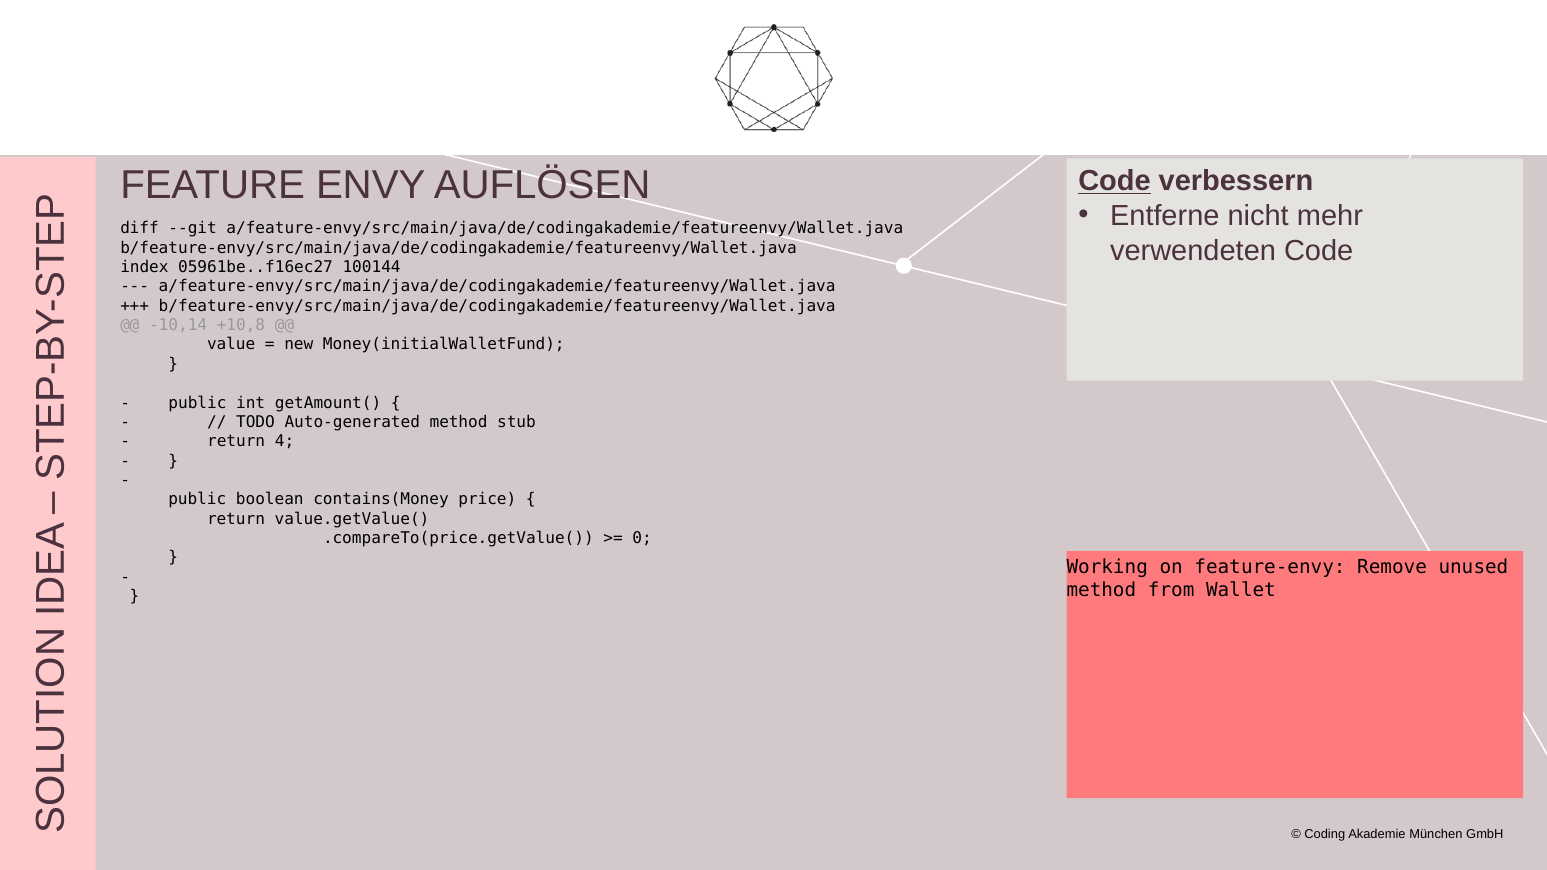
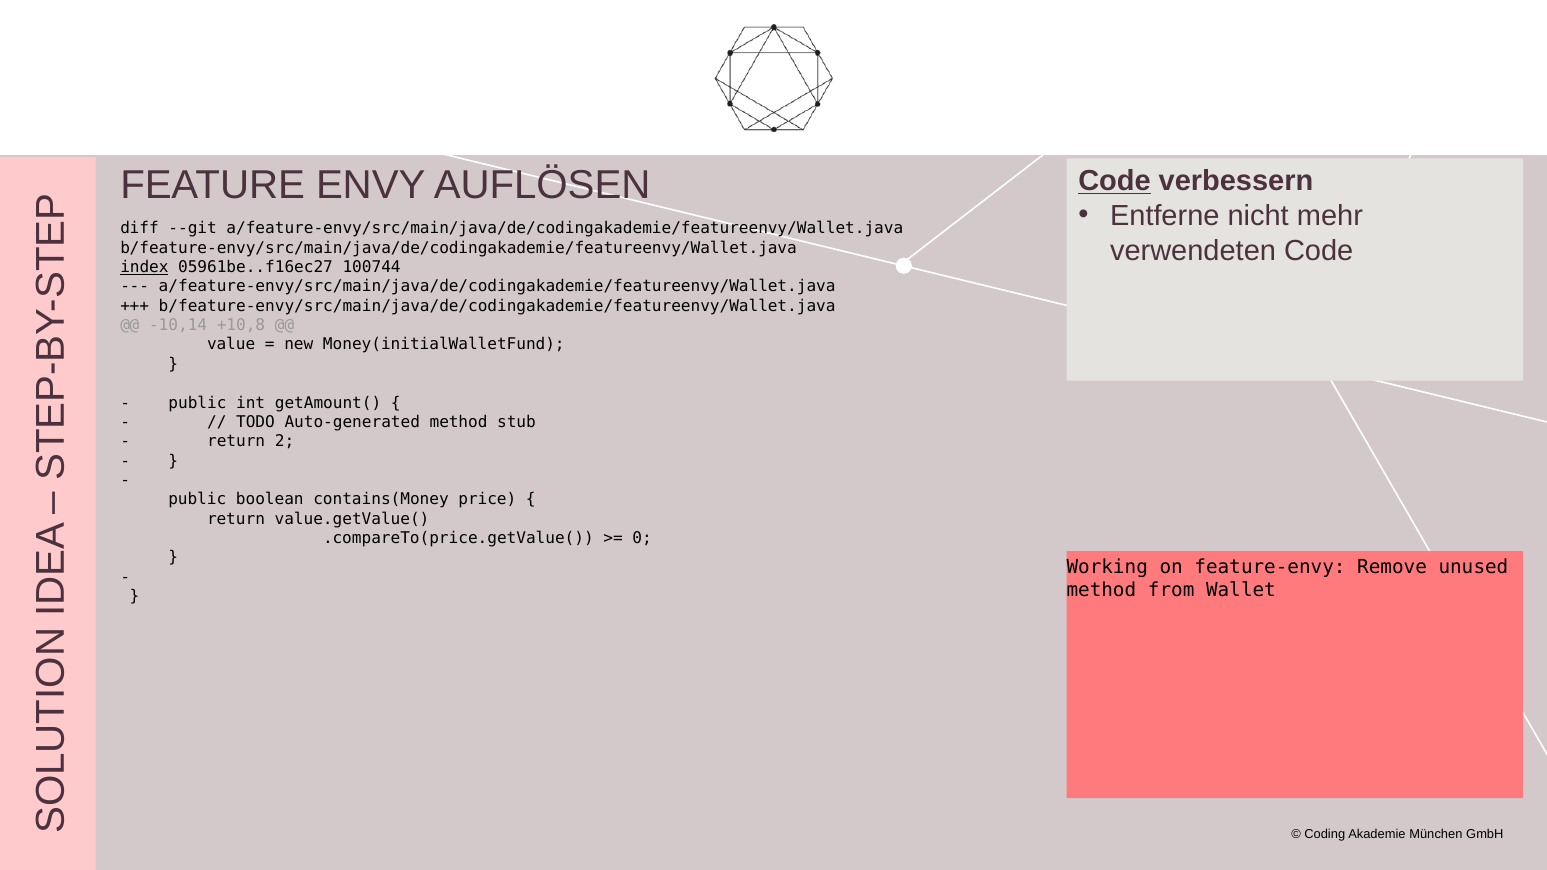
index underline: none -> present
100144: 100144 -> 100744
4: 4 -> 2
